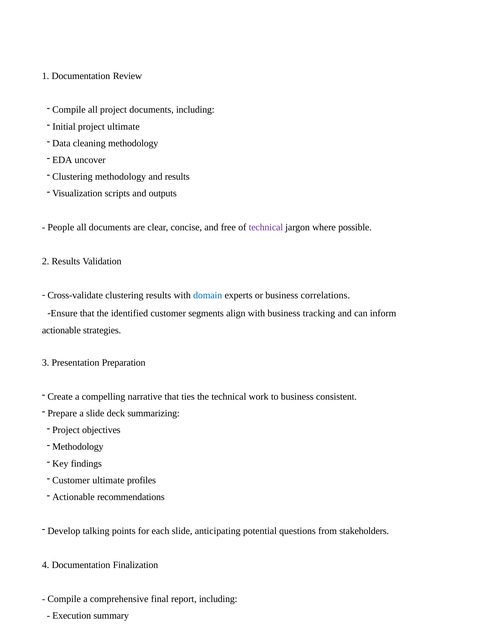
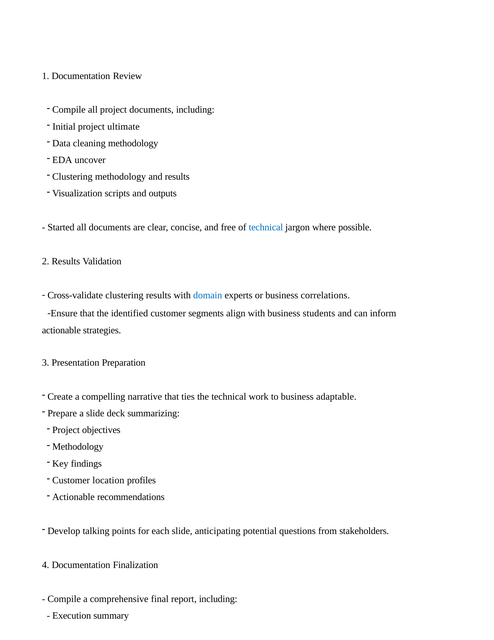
People: People -> Started
technical at (266, 227) colour: purple -> blue
tracking: tracking -> students
consistent: consistent -> adaptable
Customer ultimate: ultimate -> location
